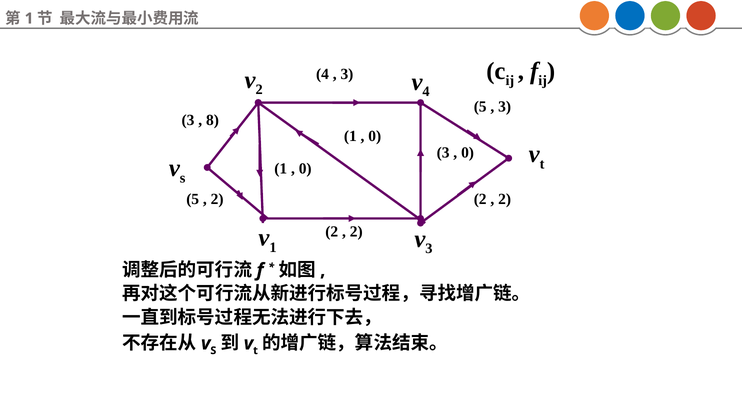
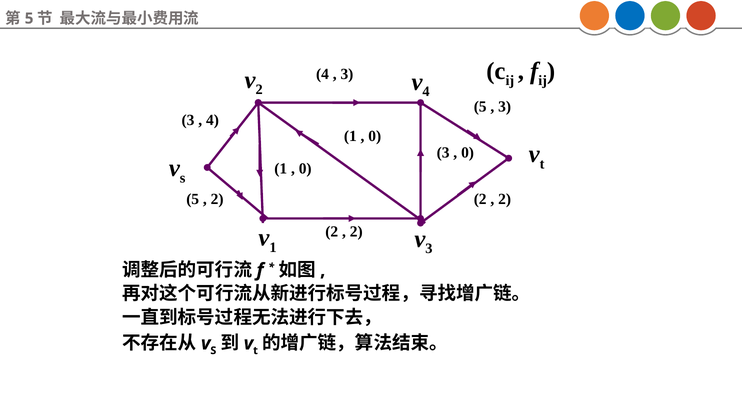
1 at (29, 18): 1 -> 5
8 at (212, 120): 8 -> 4
